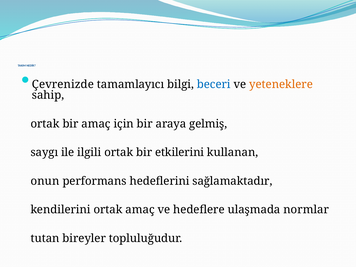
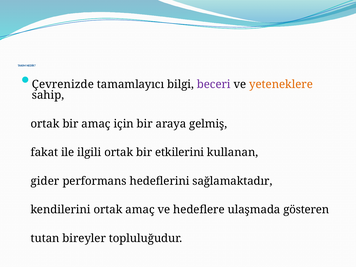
beceri colour: blue -> purple
saygı: saygı -> fakat
onun: onun -> gider
normlar: normlar -> gösteren
